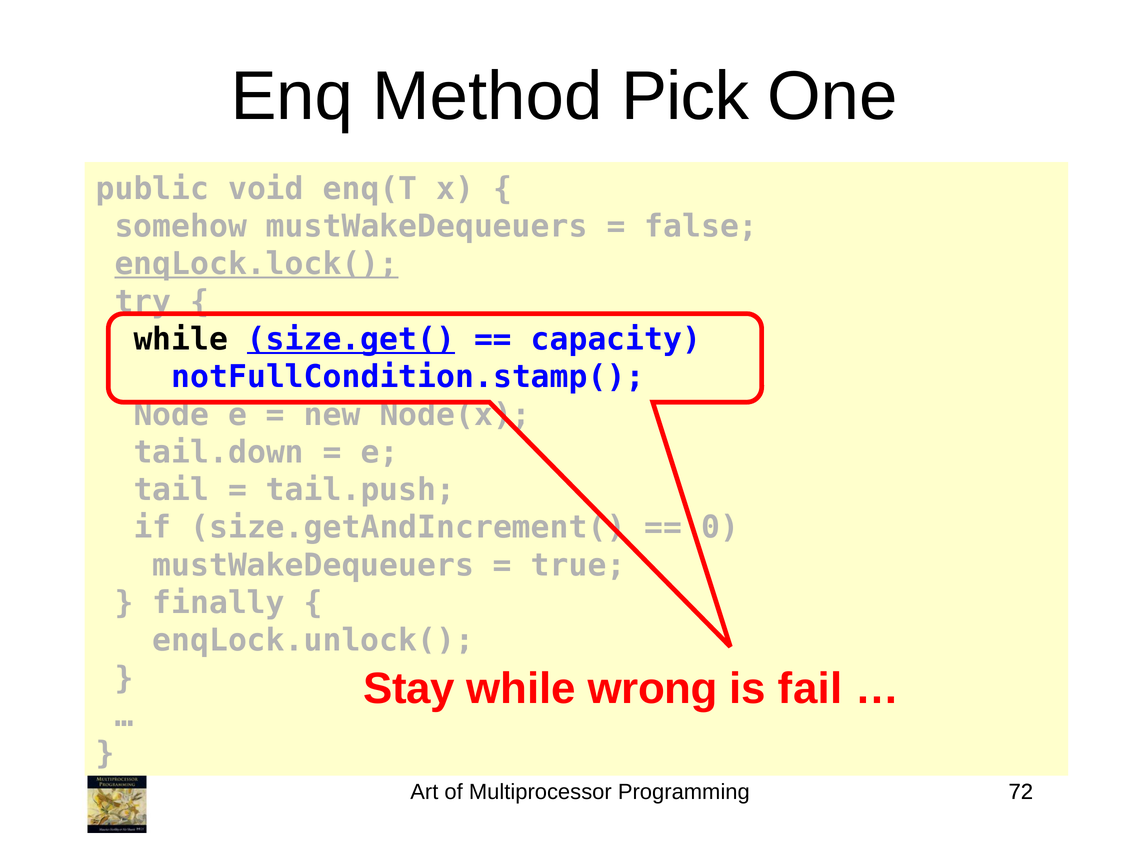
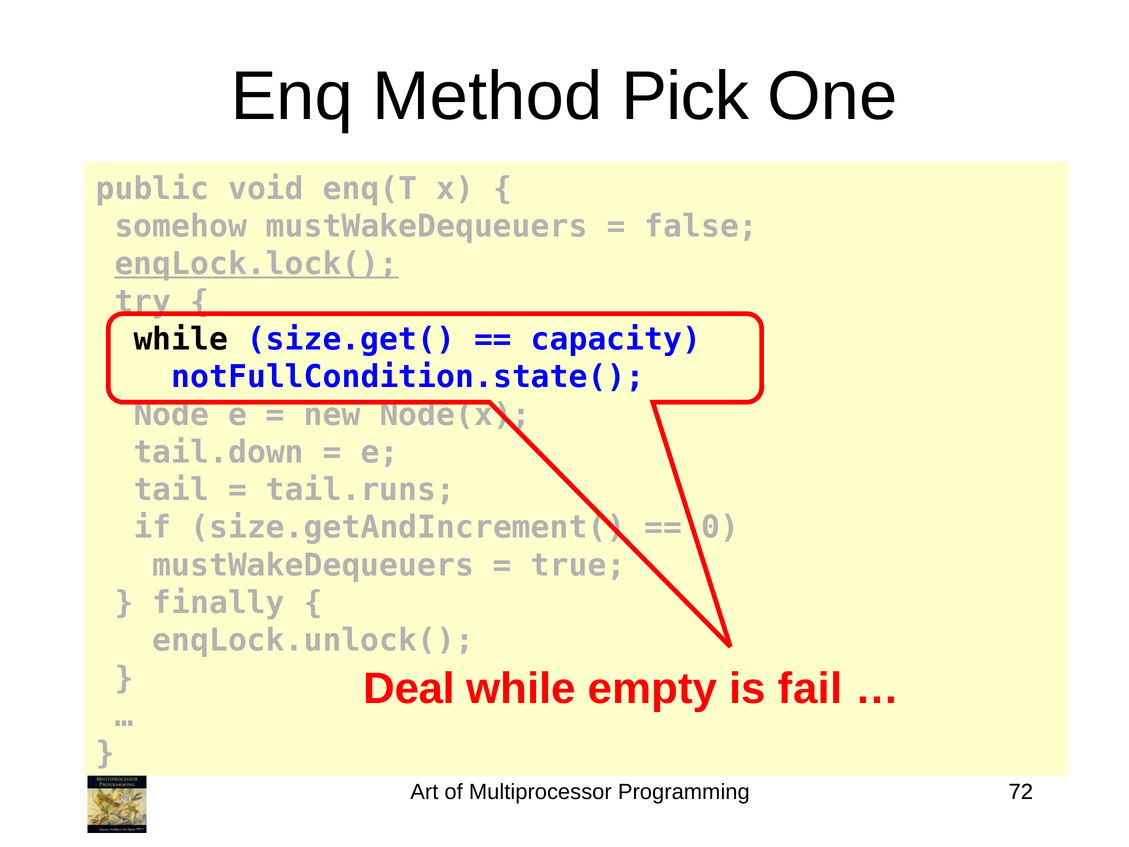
size.get( underline: present -> none
notFullCondition.stamp(: notFullCondition.stamp( -> notFullCondition.state(
tail.push: tail.push -> tail.runs
Stay: Stay -> Deal
wrong: wrong -> empty
